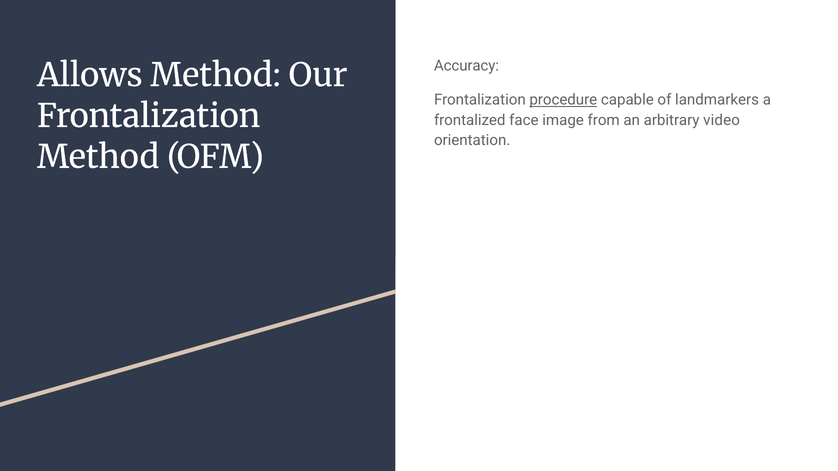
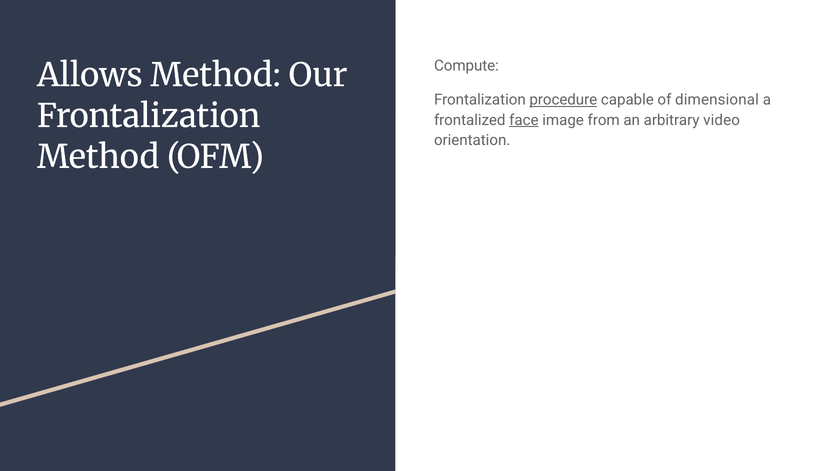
Accuracy: Accuracy -> Compute
landmarkers: landmarkers -> dimensional
face underline: none -> present
